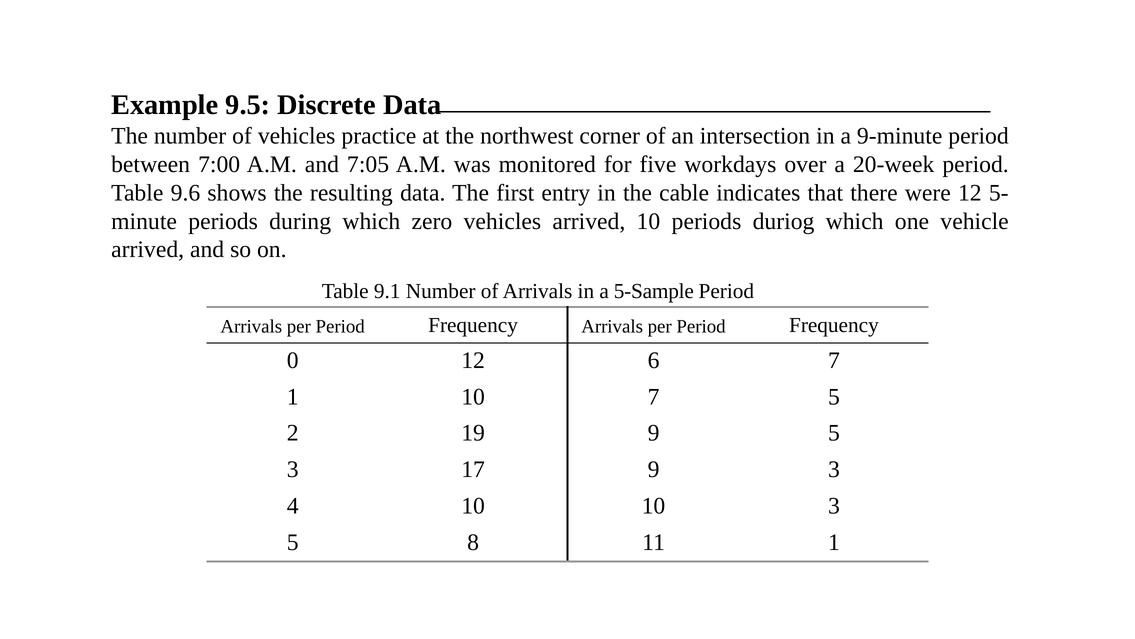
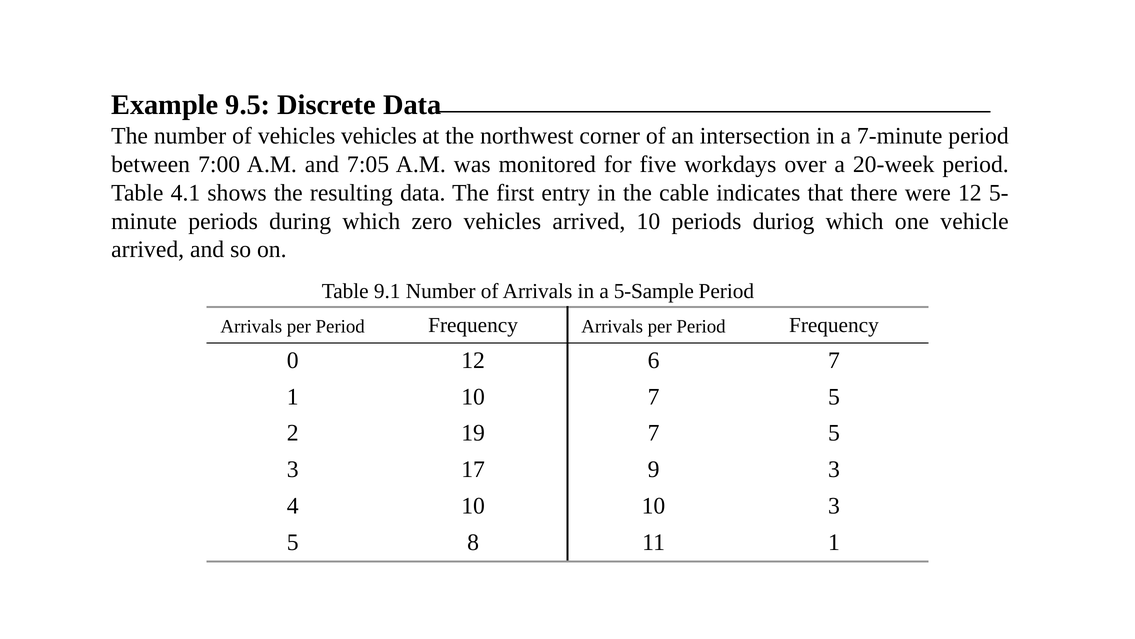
vehicles practice: practice -> vehicles
9-minute: 9-minute -> 7-minute
9.6: 9.6 -> 4.1
19 9: 9 -> 7
